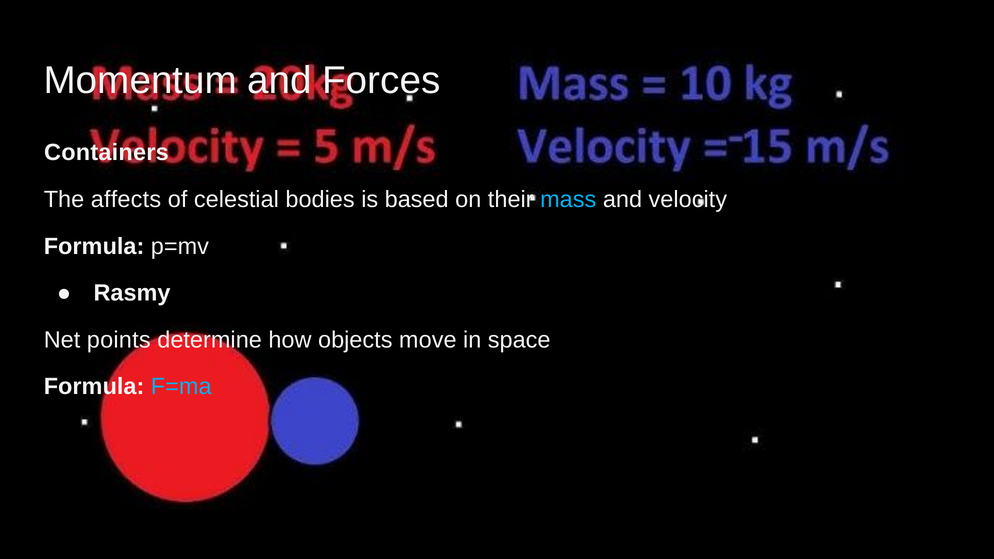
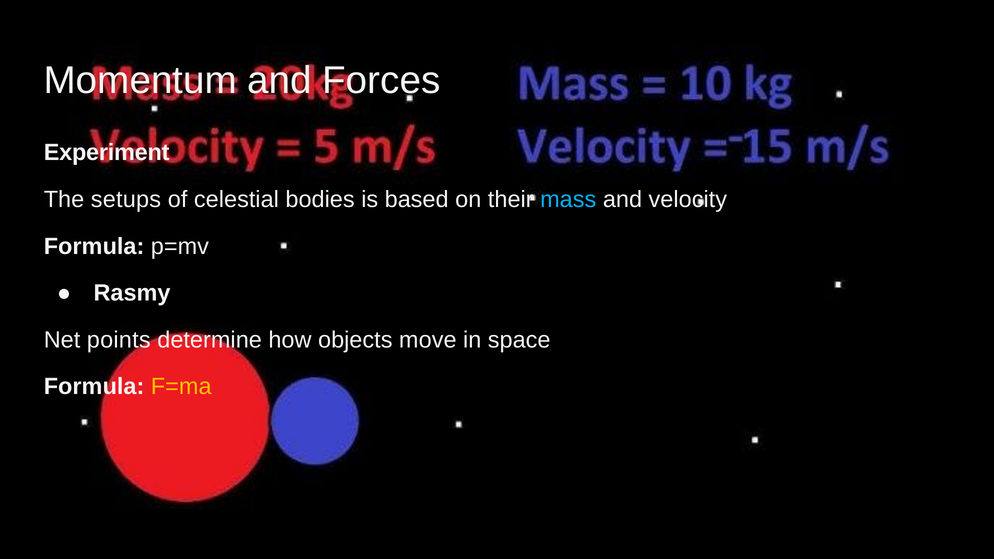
Containers: Containers -> Experiment
affects: affects -> setups
F=ma colour: light blue -> yellow
